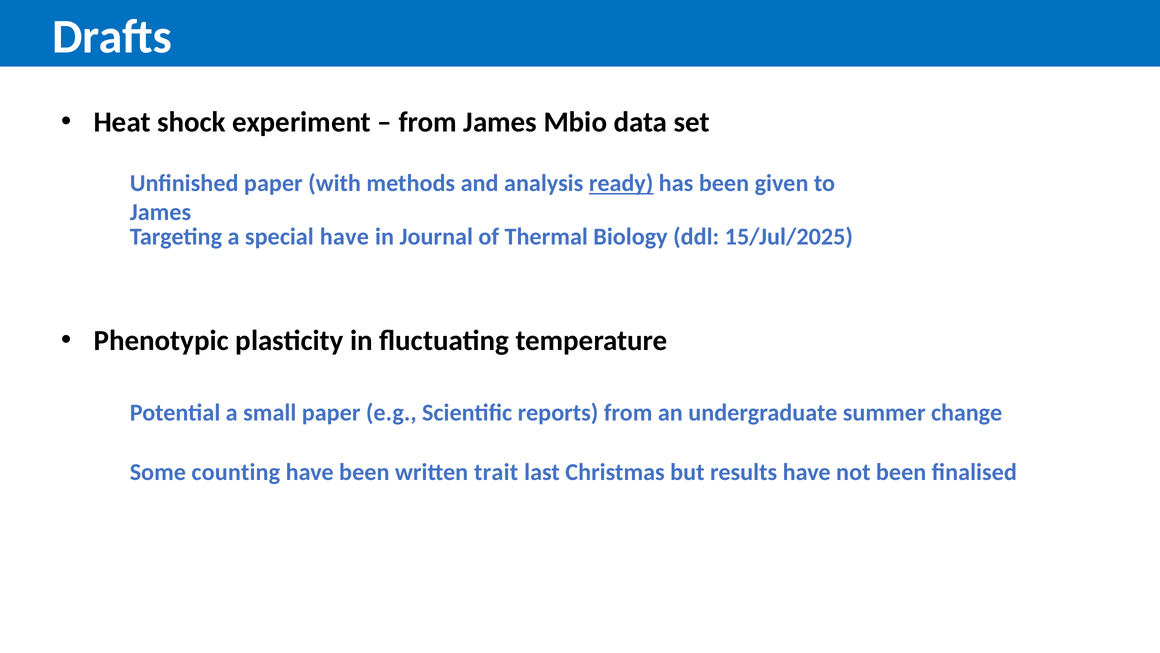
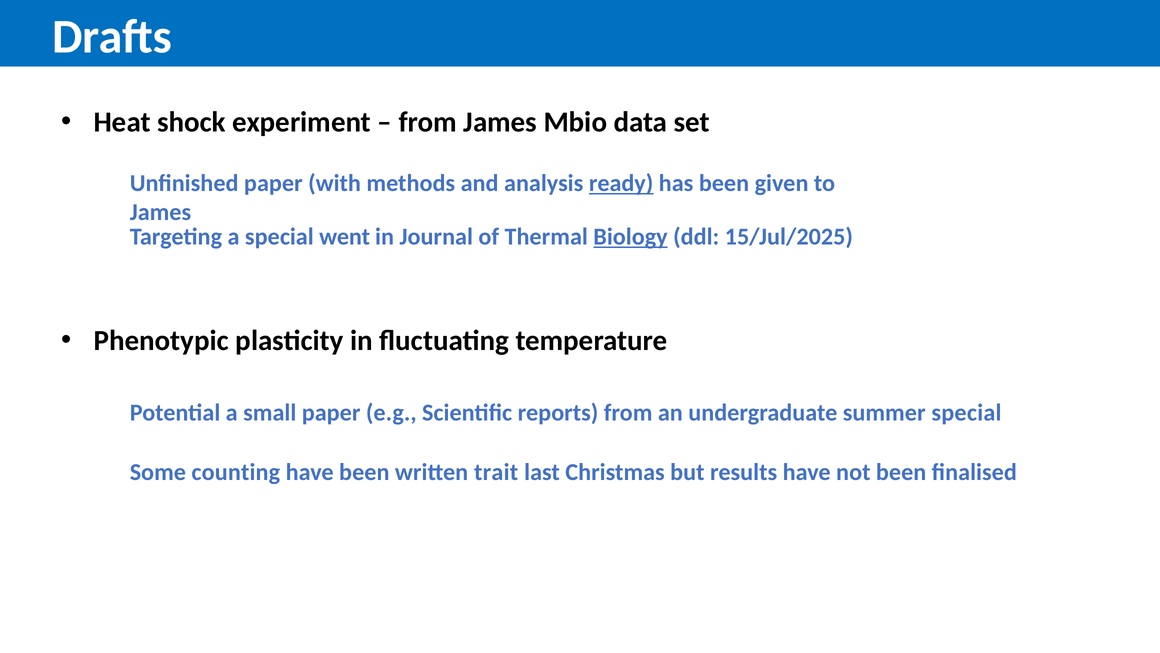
special have: have -> went
Biology underline: none -> present
summer change: change -> special
